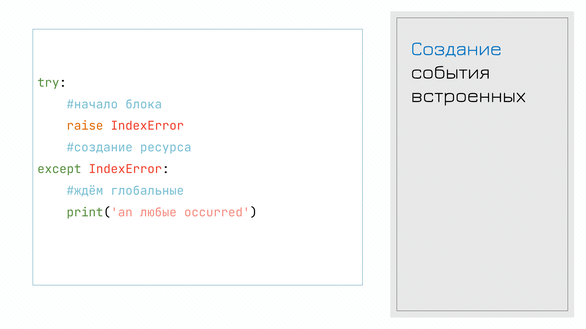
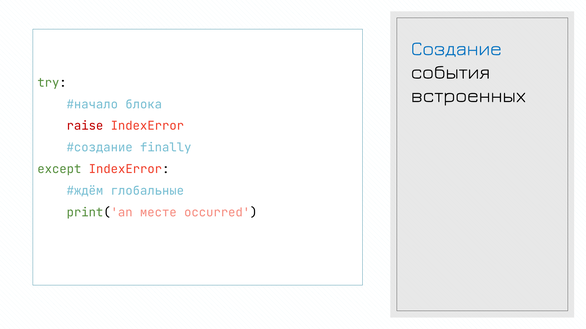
raise colour: orange -> red
ресурса: ресурса -> finally
любые: любые -> месте
